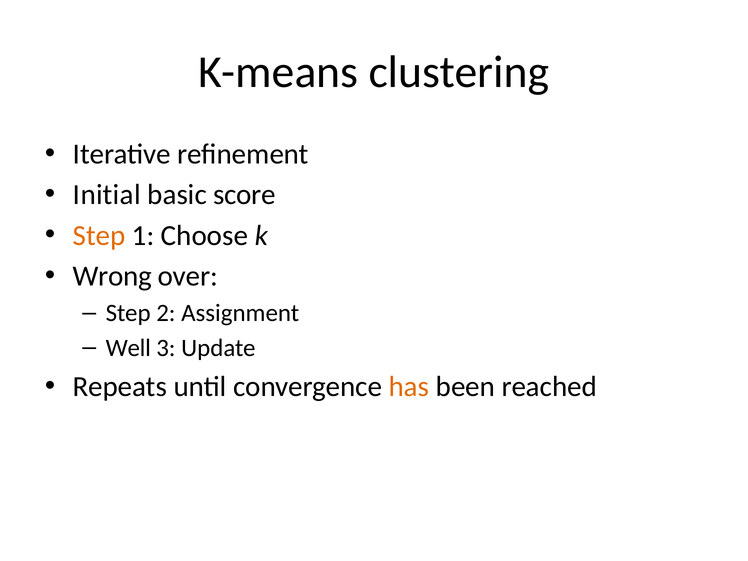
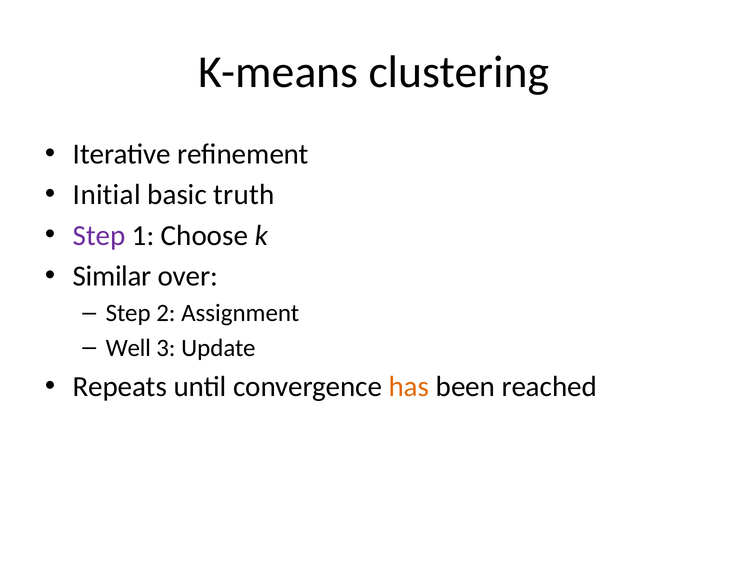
score: score -> truth
Step at (99, 235) colour: orange -> purple
Wrong: Wrong -> Similar
